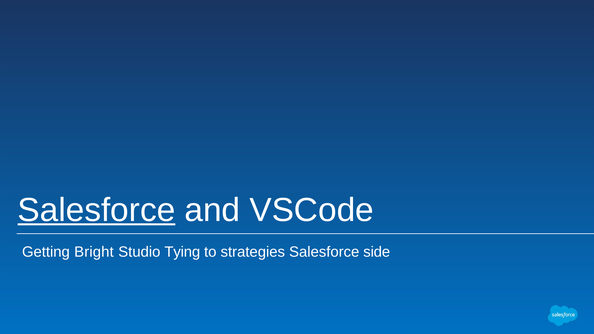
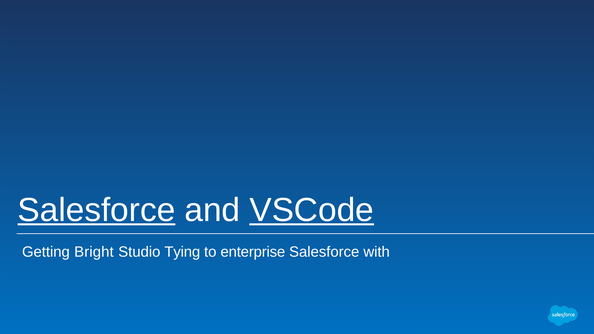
VSCode underline: none -> present
strategies: strategies -> enterprise
side: side -> with
